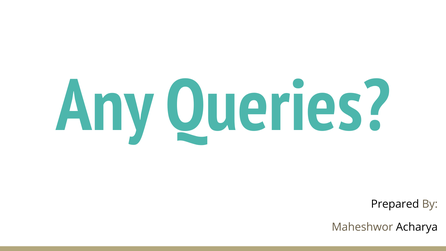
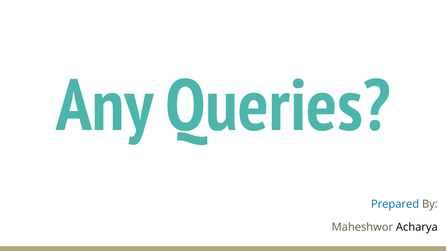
Prepared colour: black -> blue
